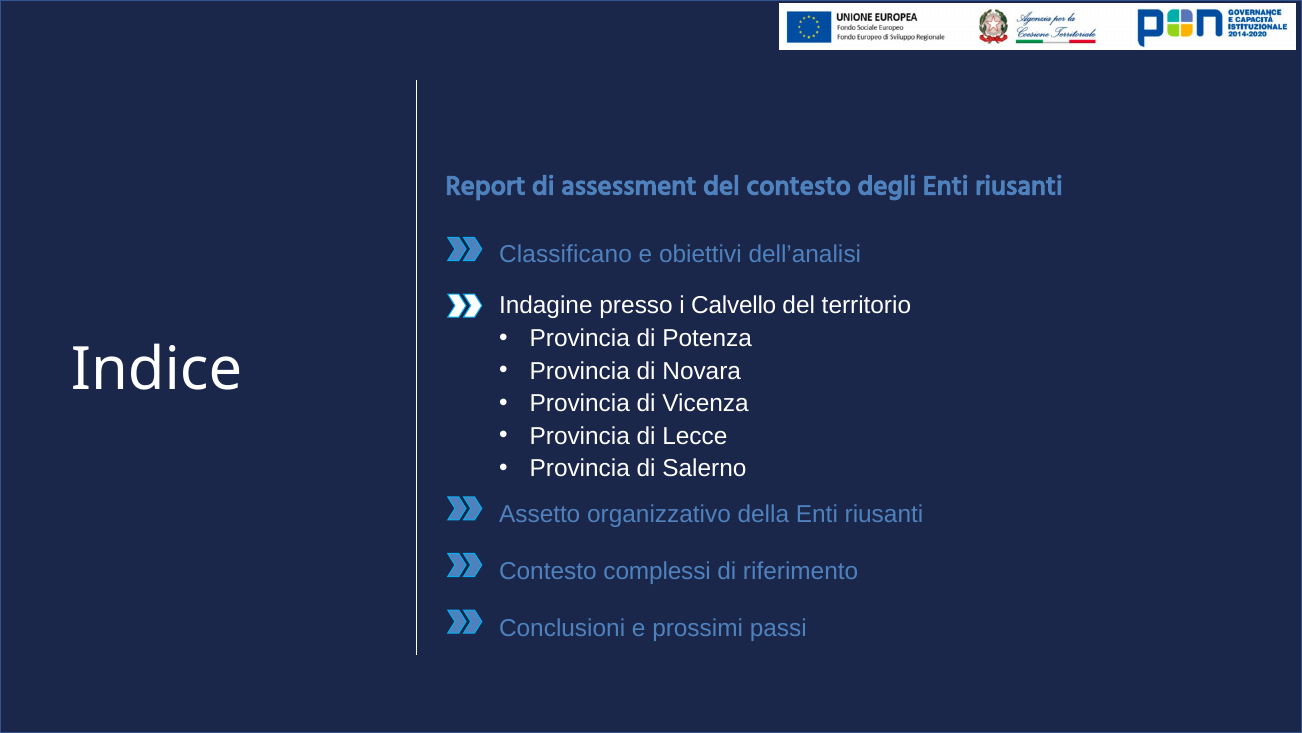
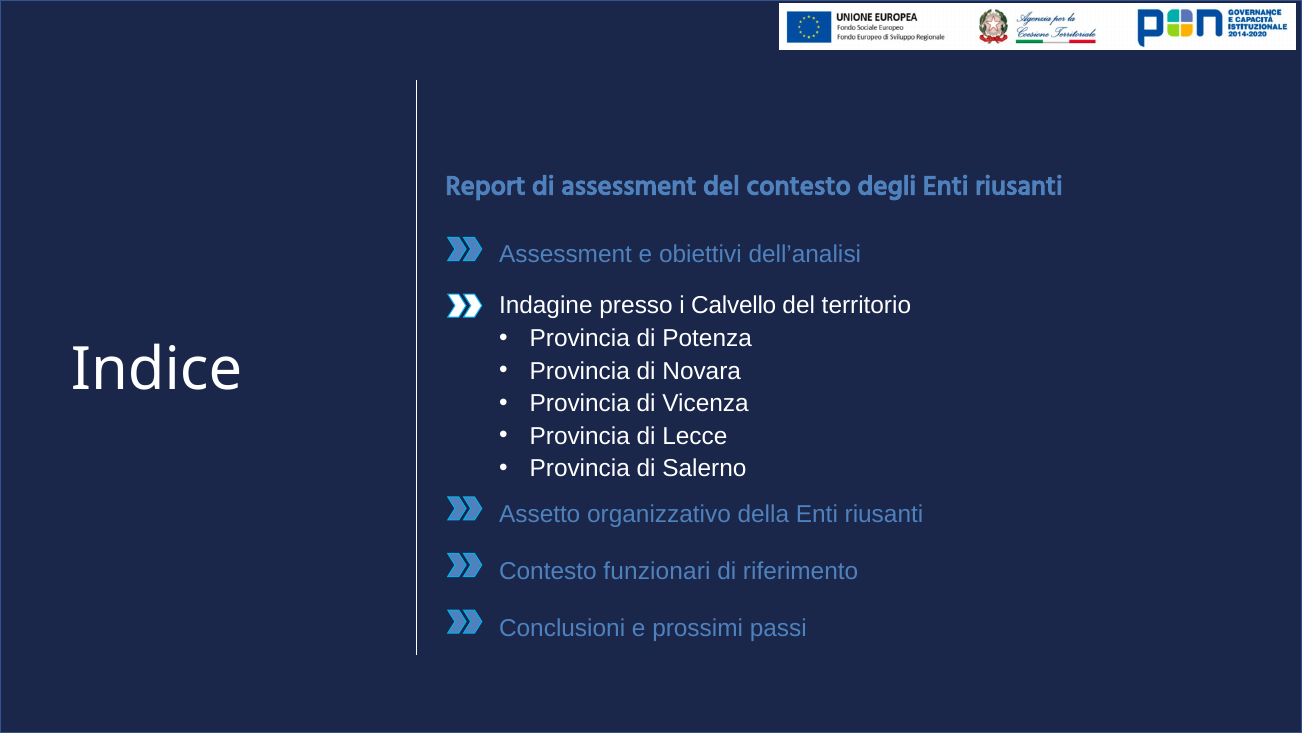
Classificano at (565, 254): Classificano -> Assessment
complessi: complessi -> funzionari
